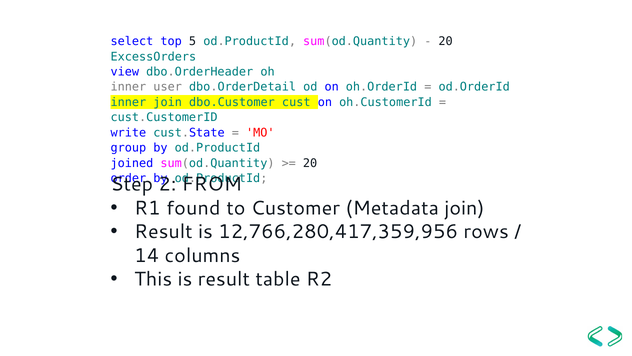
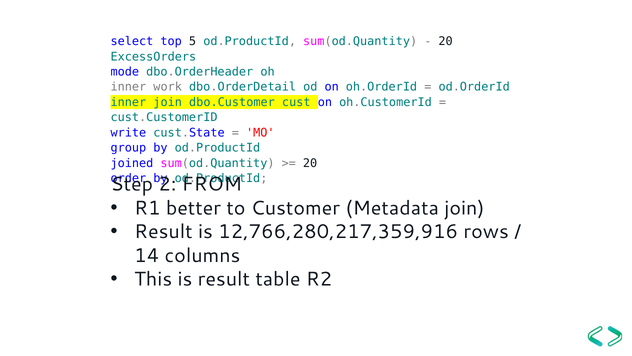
view: view -> mode
user: user -> work
found: found -> better
12,766,280,417,359,956: 12,766,280,417,359,956 -> 12,766,280,217,359,916
